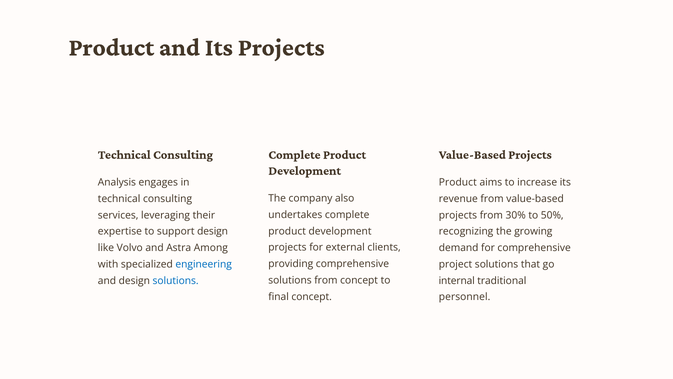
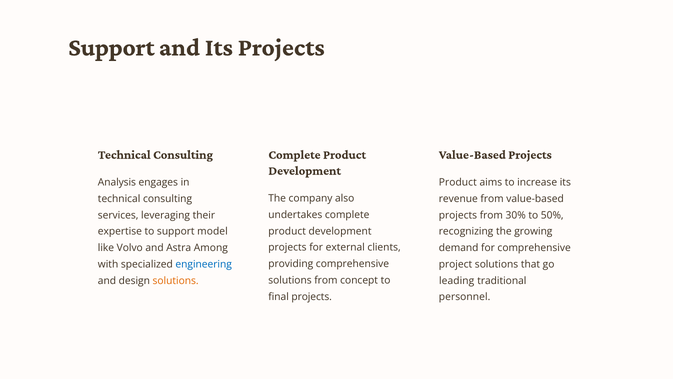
Product at (111, 47): Product -> Support
support design: design -> model
solutions at (176, 280) colour: blue -> orange
internal: internal -> leading
final concept: concept -> projects
